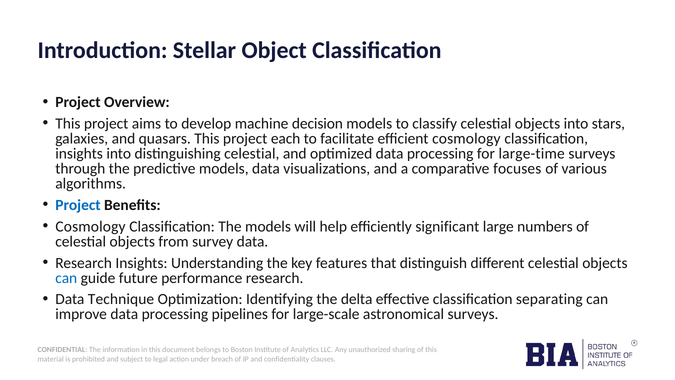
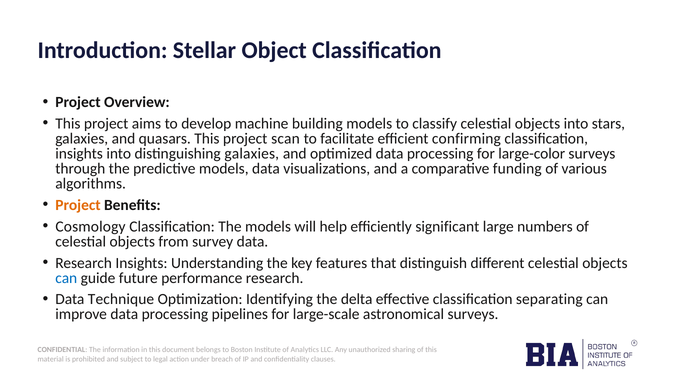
decision: decision -> building
each: each -> scan
efficient cosmology: cosmology -> confirming
distinguishing celestial: celestial -> galaxies
large-time: large-time -> large-color
focuses: focuses -> funding
Project at (78, 205) colour: blue -> orange
